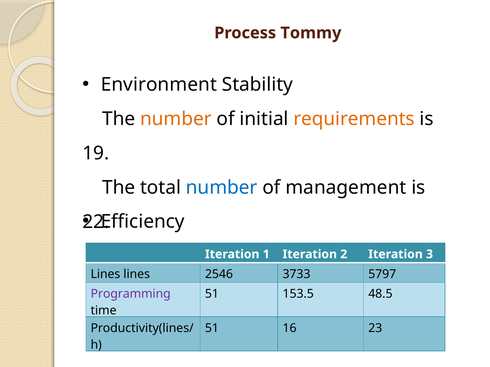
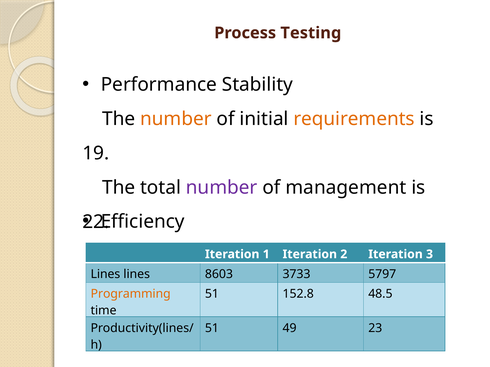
Tommy: Tommy -> Testing
Environment: Environment -> Performance
number at (222, 188) colour: blue -> purple
2546: 2546 -> 8603
Programming colour: purple -> orange
153.5: 153.5 -> 152.8
16: 16 -> 49
